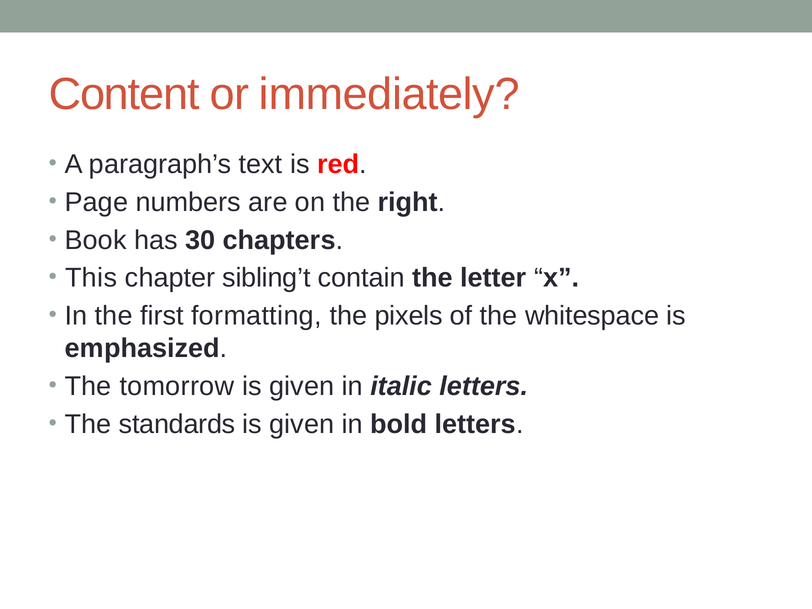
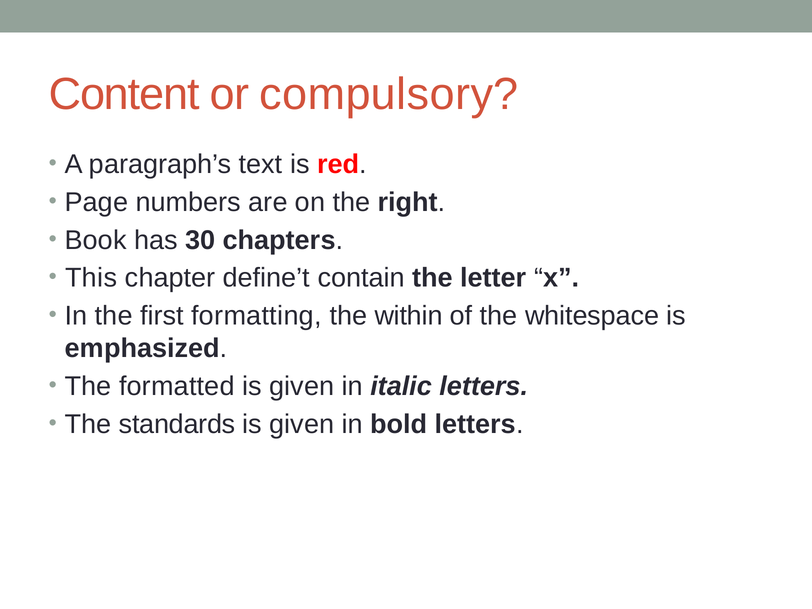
immediately: immediately -> compulsory
sibling’t: sibling’t -> define’t
pixels: pixels -> within
tomorrow: tomorrow -> formatted
